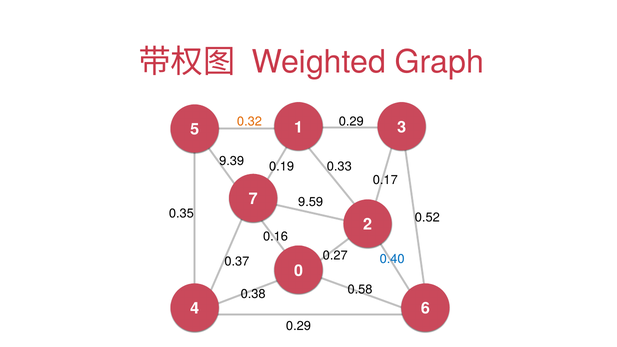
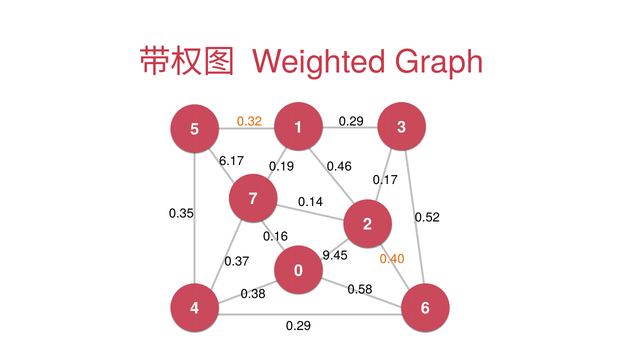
9.39: 9.39 -> 6.17
0.33: 0.33 -> 0.46
9.59: 9.59 -> 0.14
0.27: 0.27 -> 9.45
0.40 colour: blue -> orange
